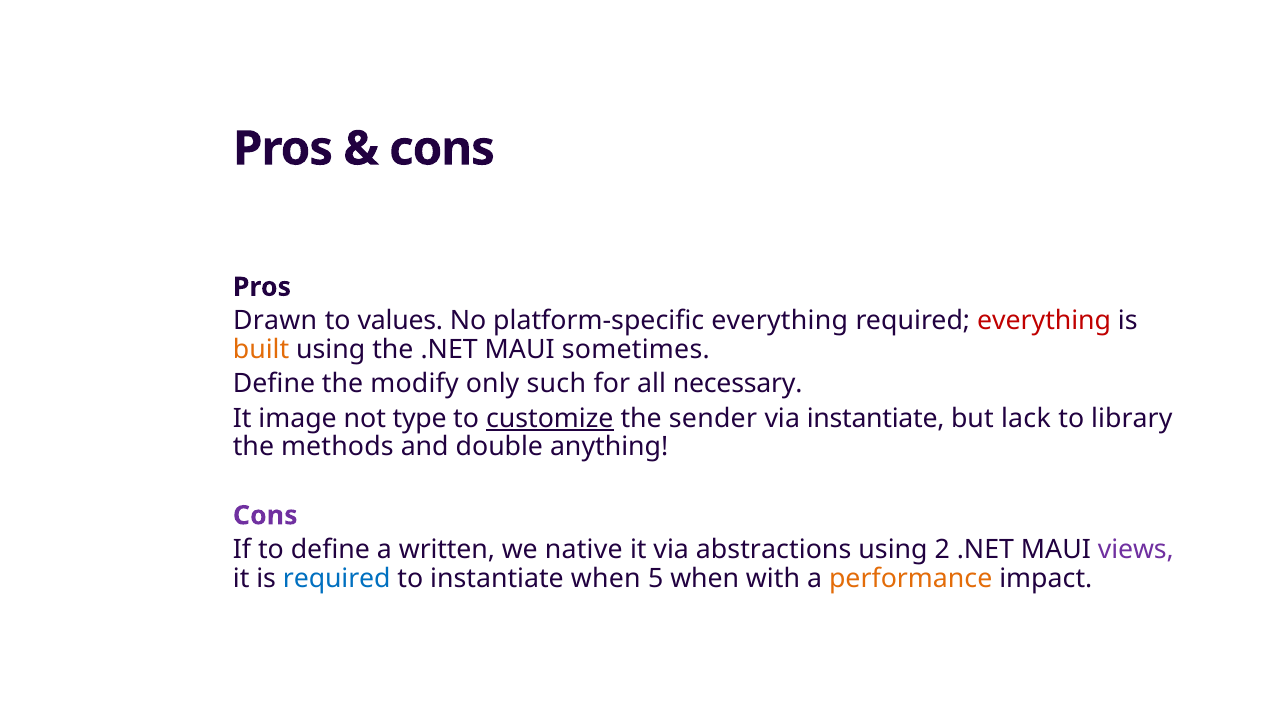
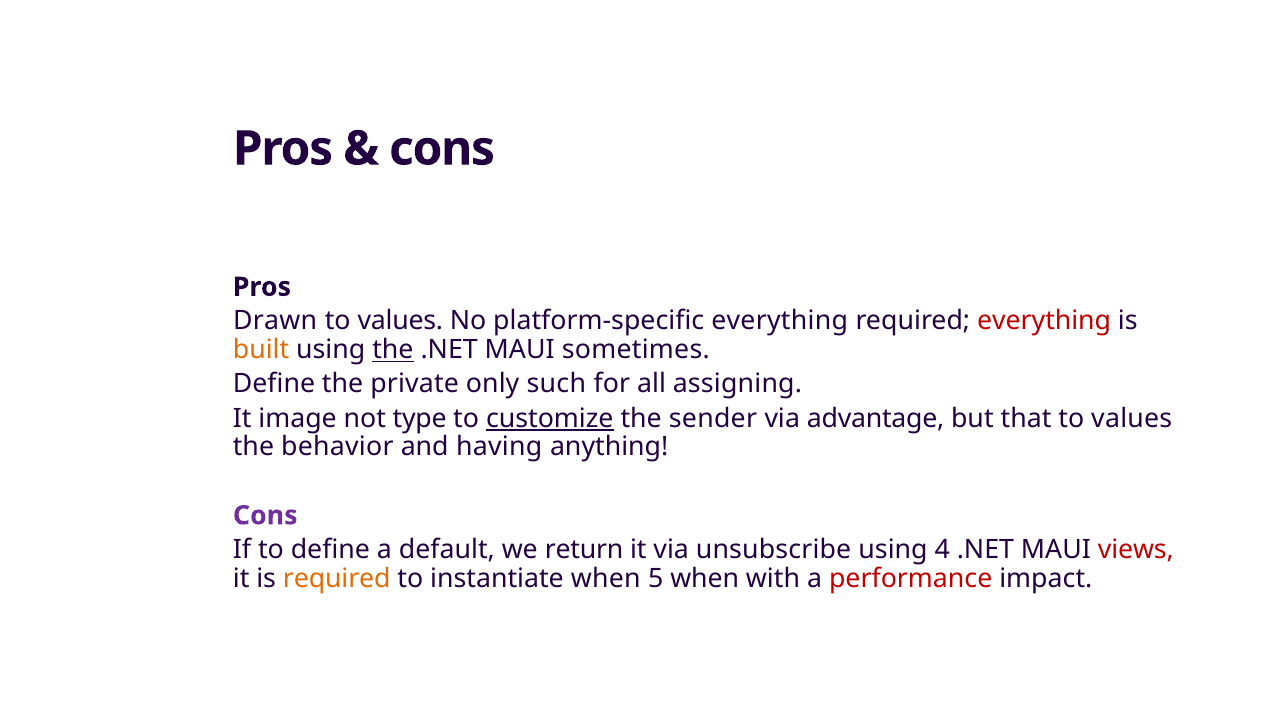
the at (393, 350) underline: none -> present
modify: modify -> private
necessary: necessary -> assigning
via instantiate: instantiate -> advantage
lack: lack -> that
library at (1132, 419): library -> values
methods: methods -> behavior
double: double -> having
written: written -> default
native: native -> return
abstractions: abstractions -> unsubscribe
2: 2 -> 4
views colour: purple -> red
required at (337, 579) colour: blue -> orange
performance colour: orange -> red
